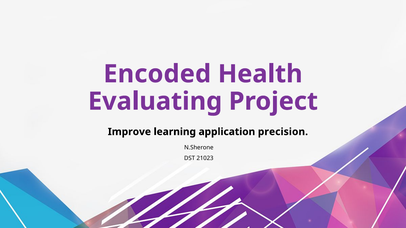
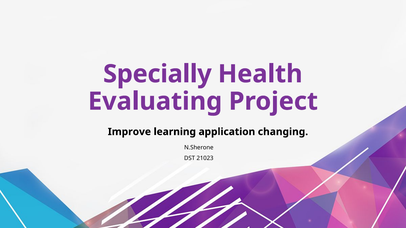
Encoded: Encoded -> Specially
precision: precision -> changing
